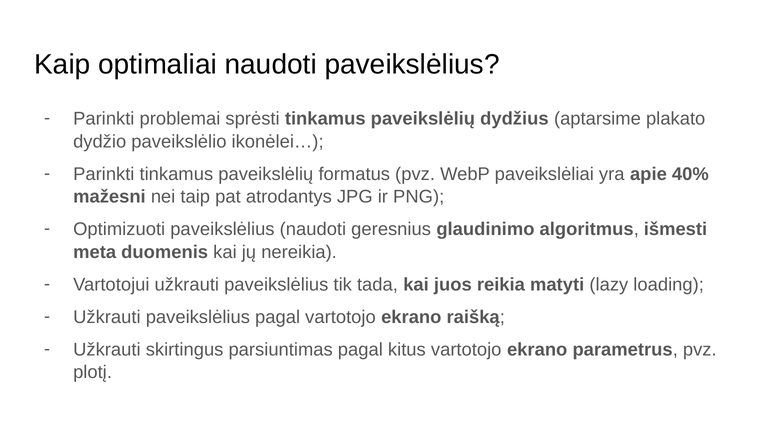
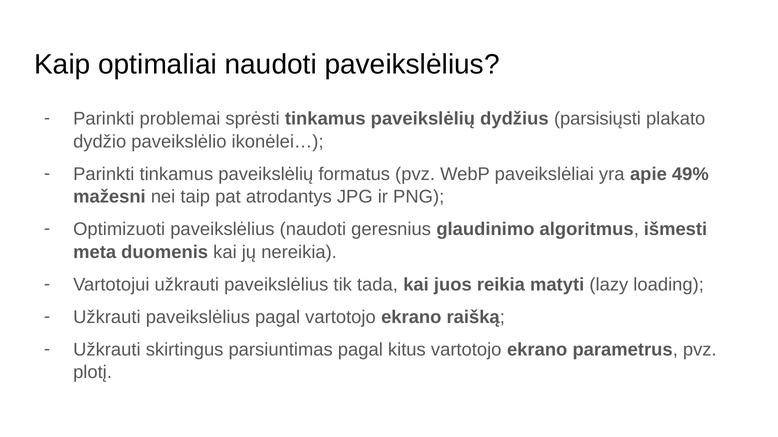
aptarsime: aptarsime -> parsisiųsti
40%: 40% -> 49%
